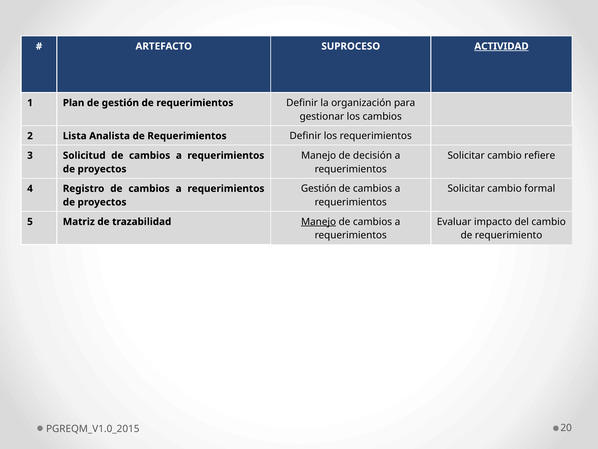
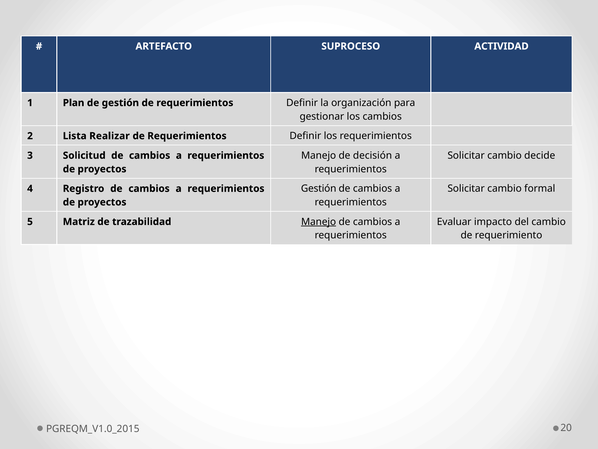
ACTIVIDAD underline: present -> none
Analista: Analista -> Realizar
refiere: refiere -> decide
